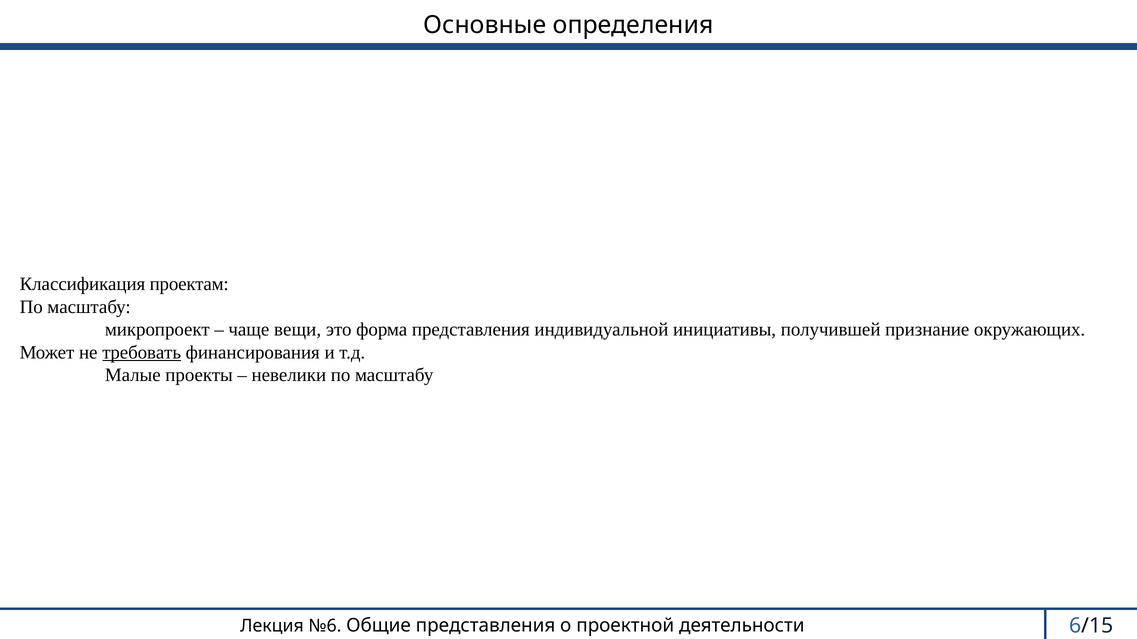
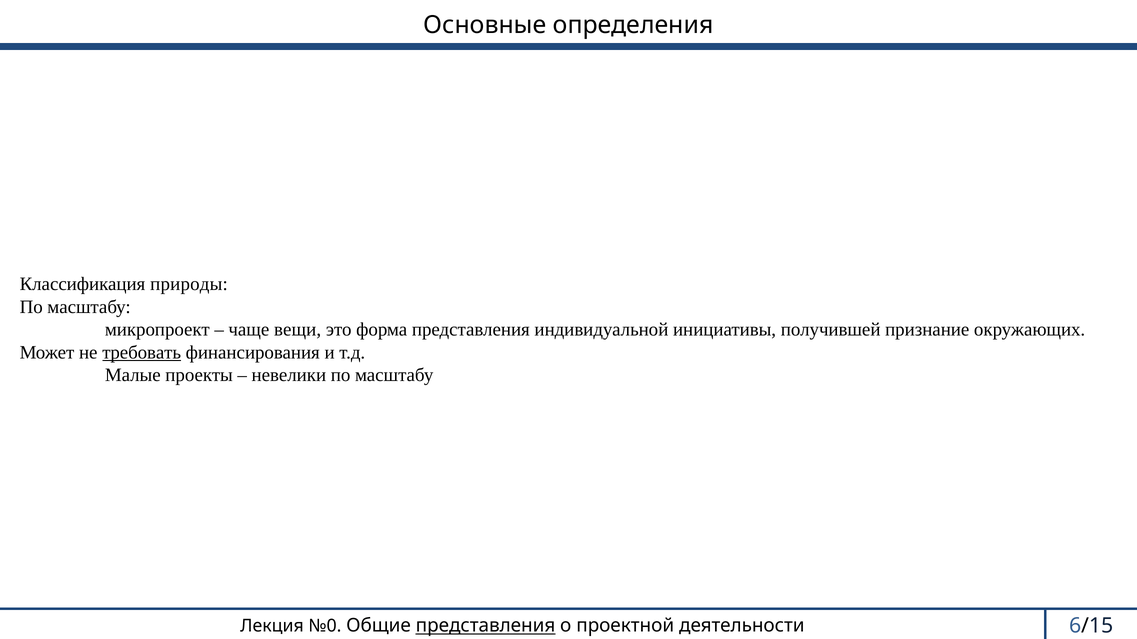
проектам: проектам -> природы
№6: №6 -> №0
представления at (486, 626) underline: none -> present
